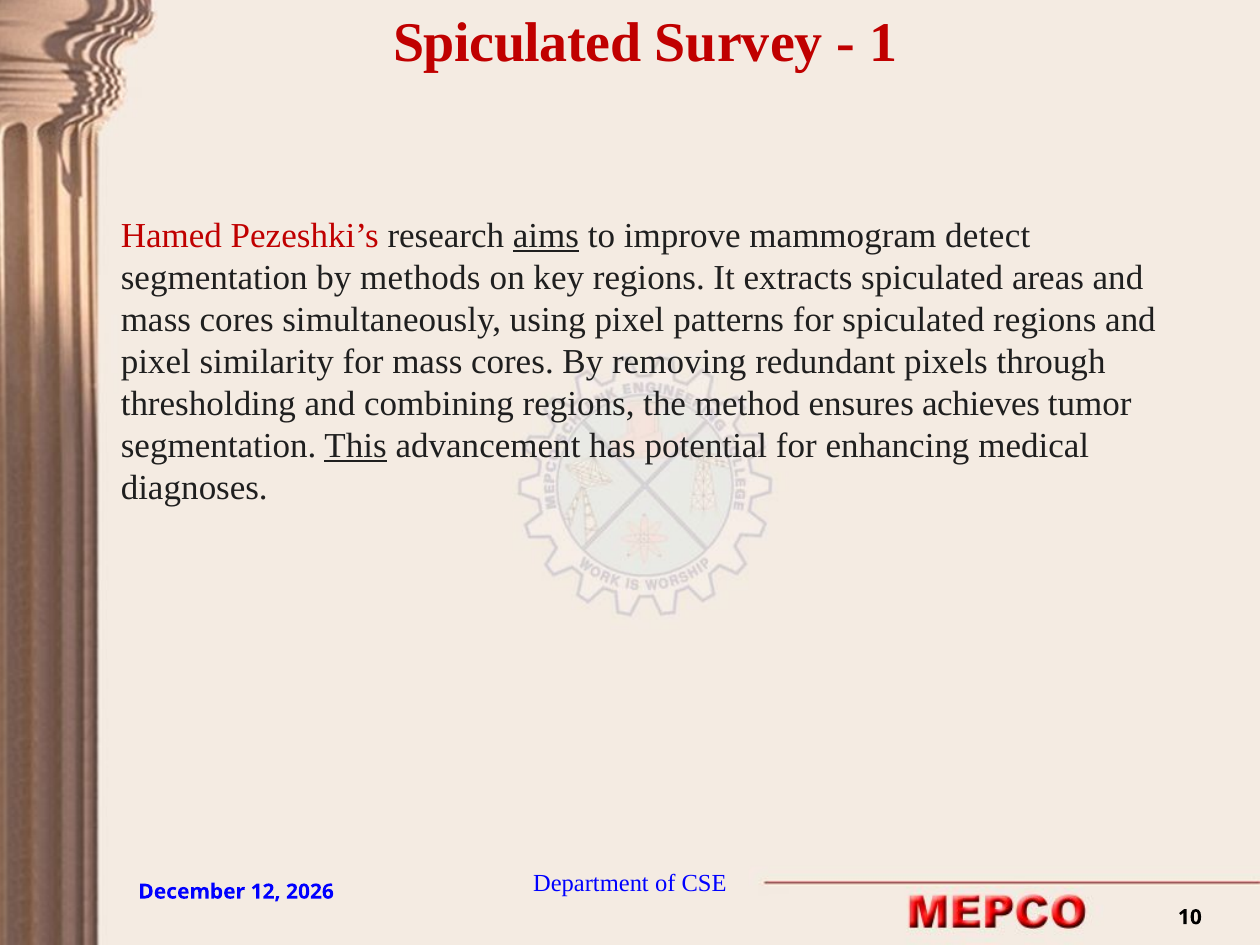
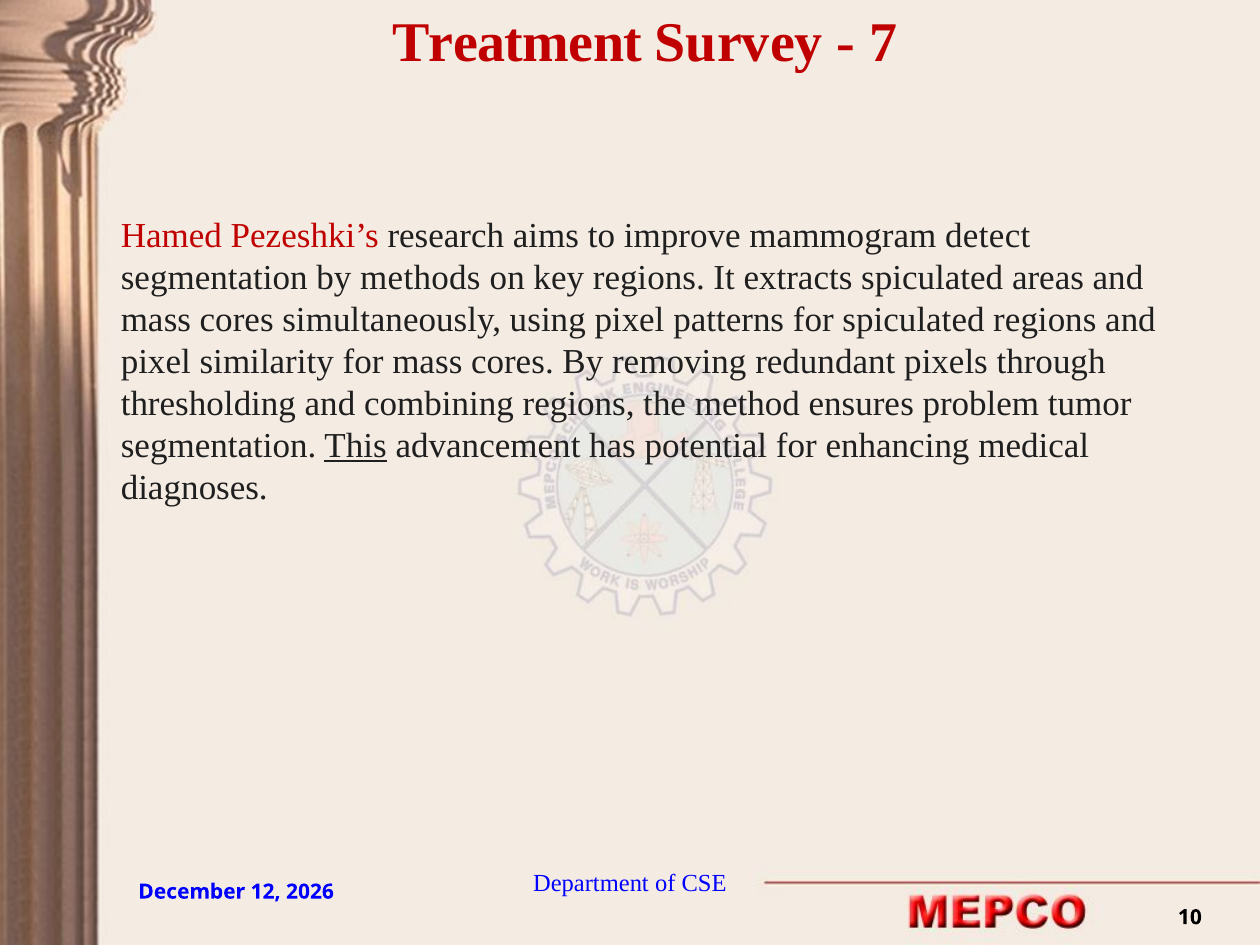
Spiculated at (517, 43): Spiculated -> Treatment
1: 1 -> 7
aims underline: present -> none
achieves: achieves -> problem
